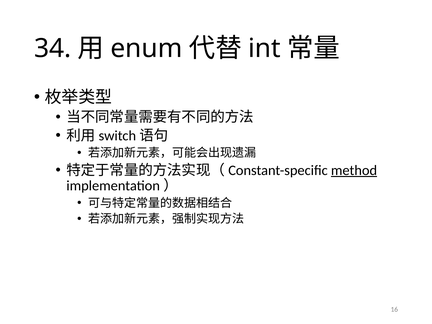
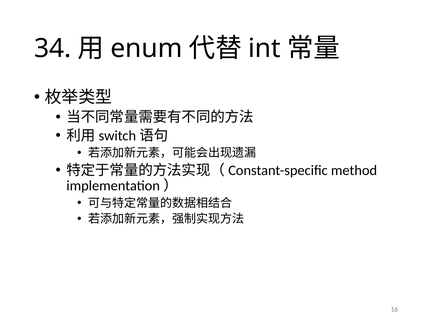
method underline: present -> none
